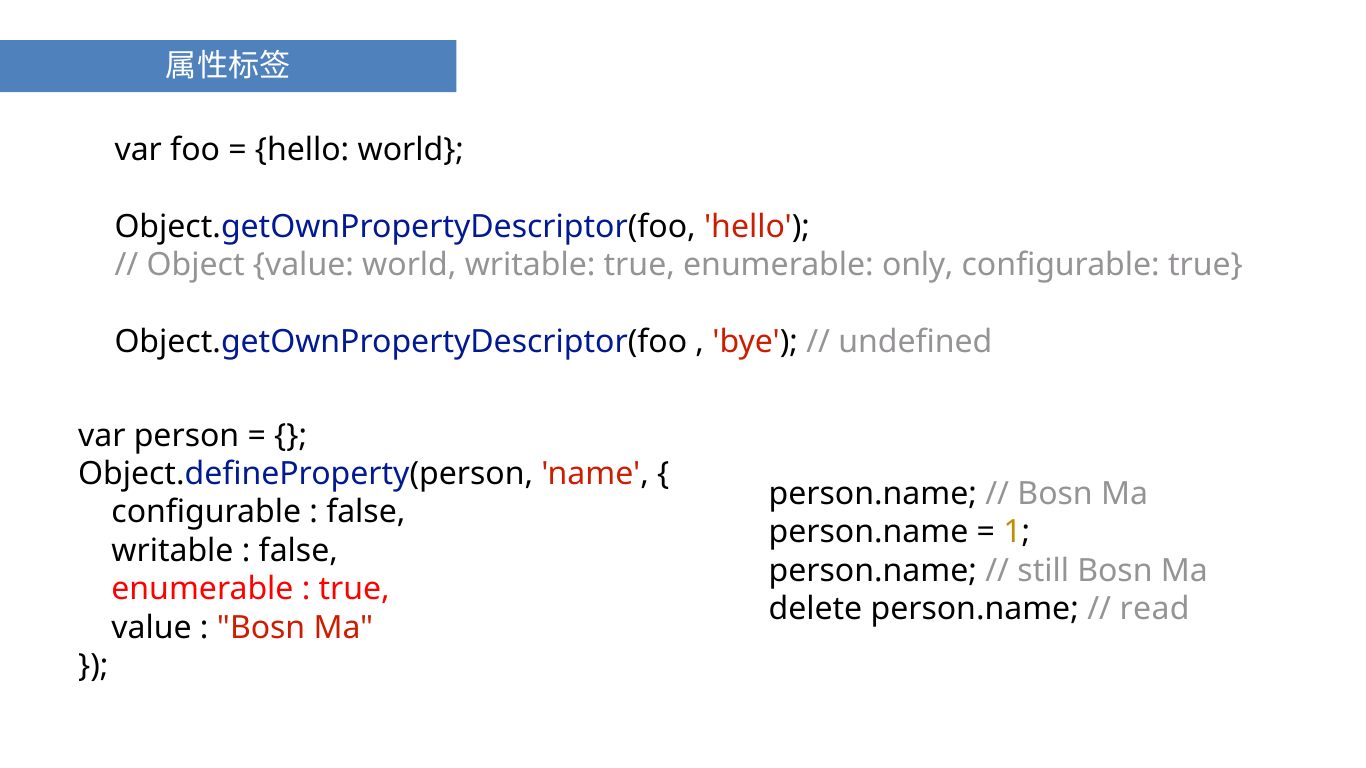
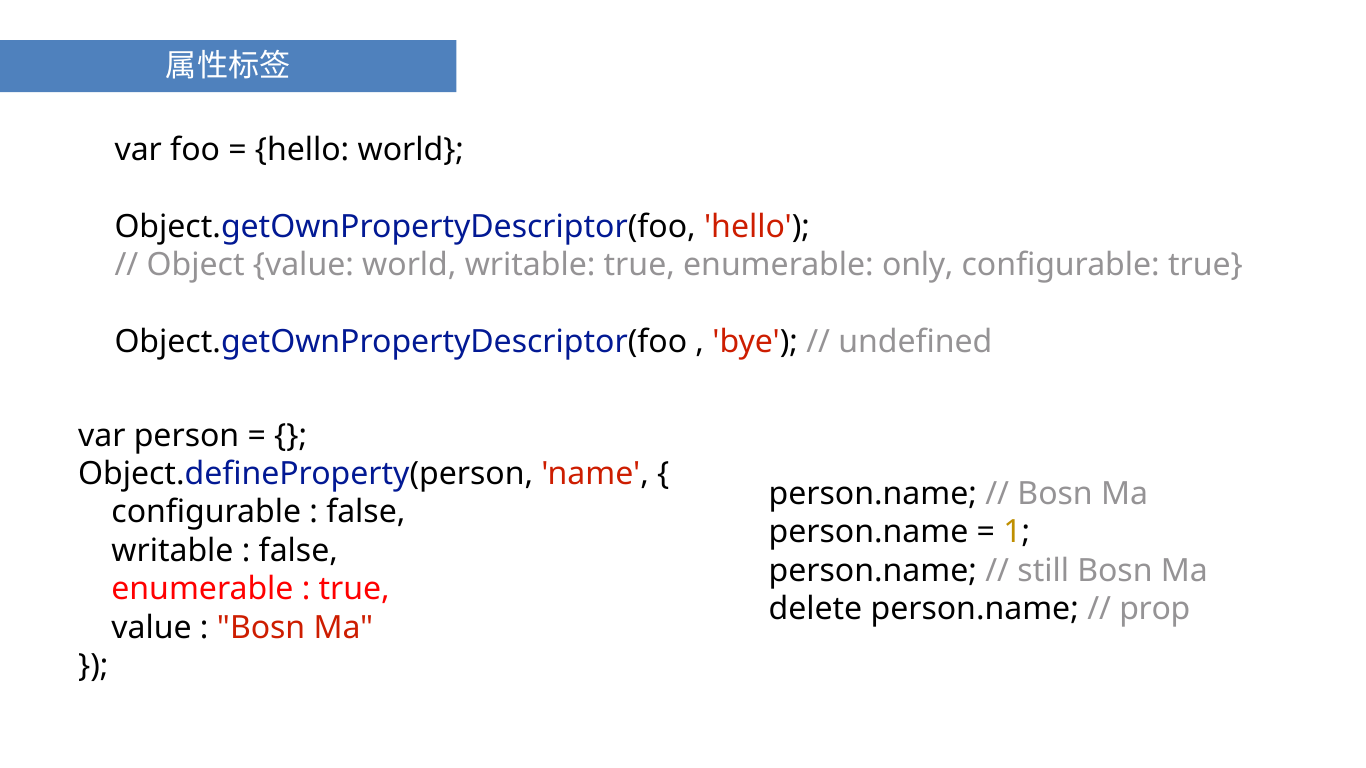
read: read -> prop
